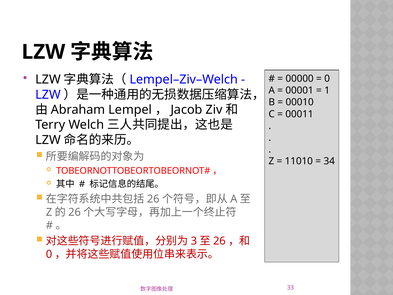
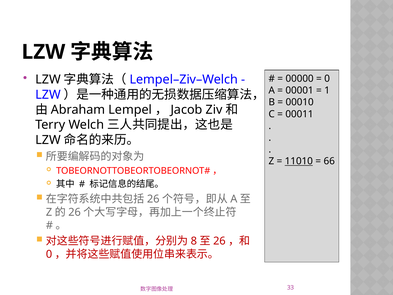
11010 underline: none -> present
34: 34 -> 66
3: 3 -> 8
